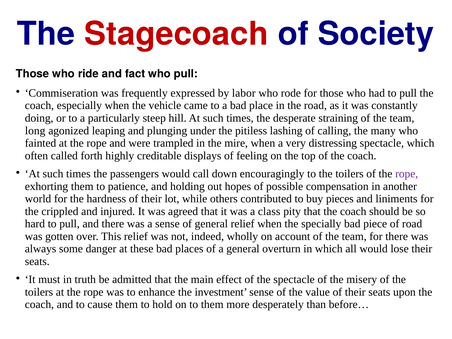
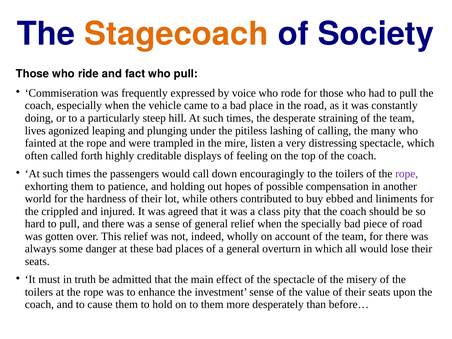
Stagecoach colour: red -> orange
labor: labor -> voice
long: long -> lives
mire when: when -> listen
pieces: pieces -> ebbed
